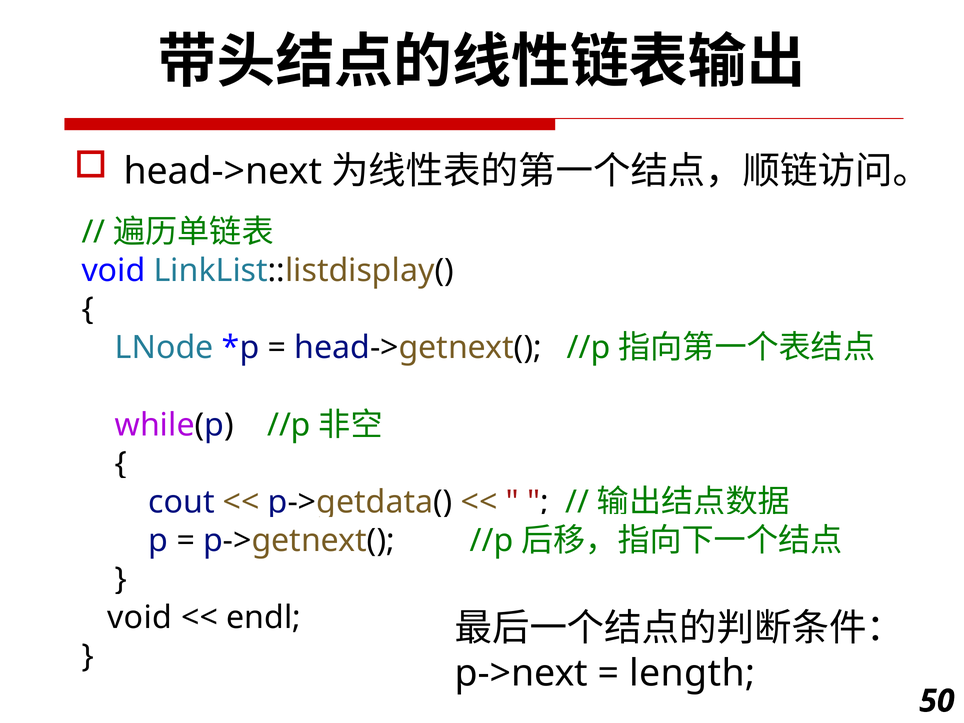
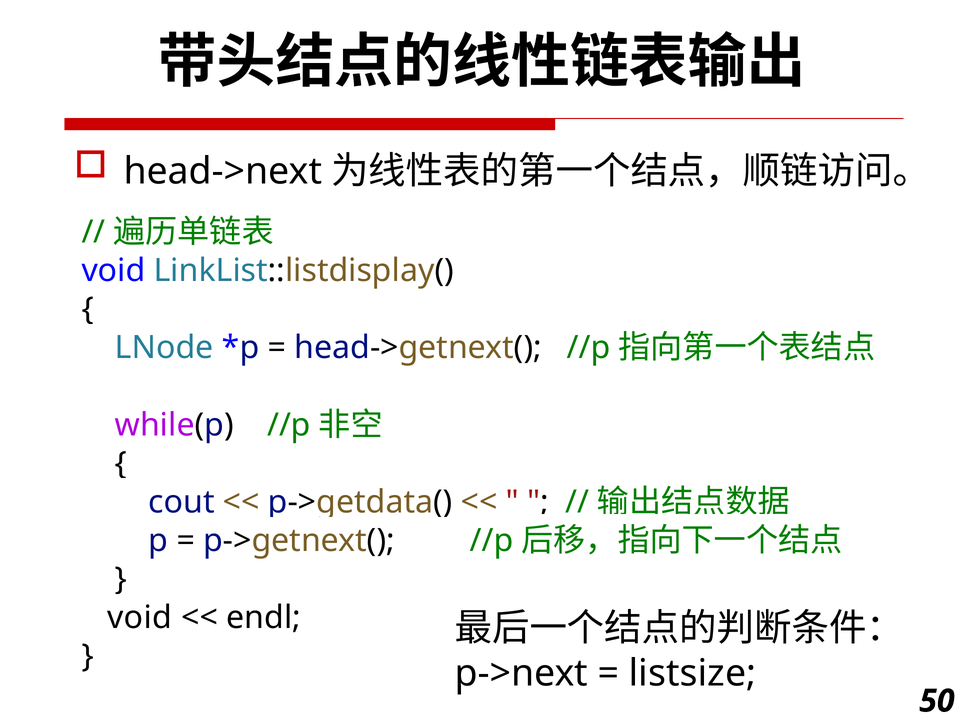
length: length -> listsize
